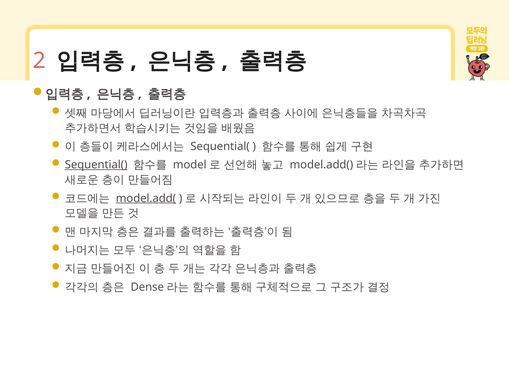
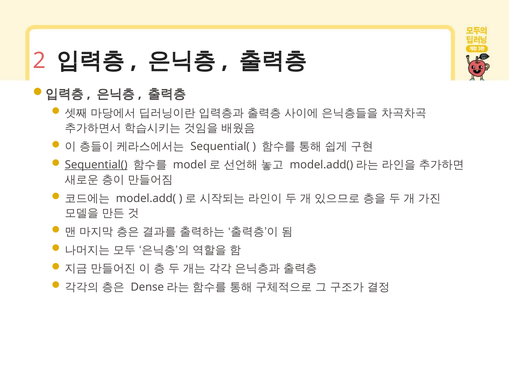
model.add( underline: present -> none
